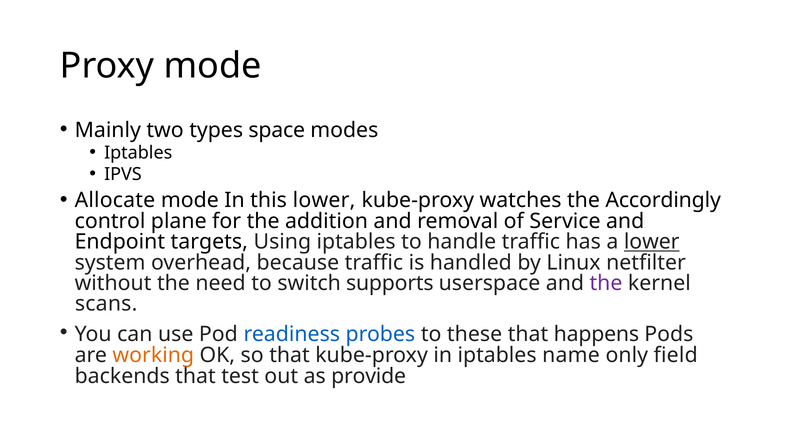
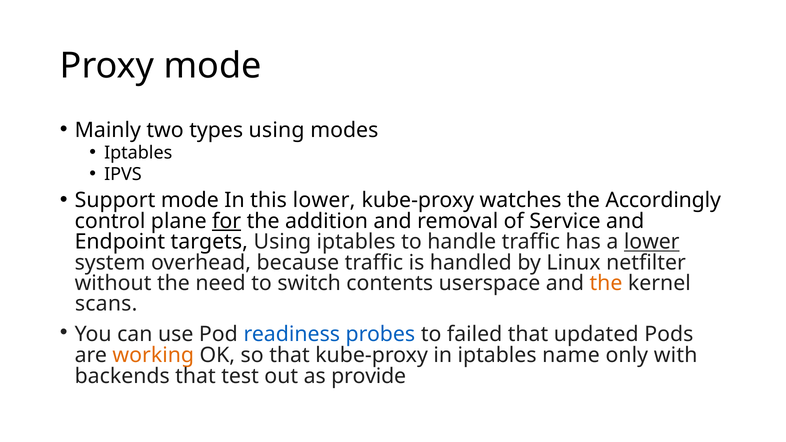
types space: space -> using
Allocate: Allocate -> Support
for underline: none -> present
supports: supports -> contents
the at (606, 283) colour: purple -> orange
these: these -> failed
happens: happens -> updated
field: field -> with
